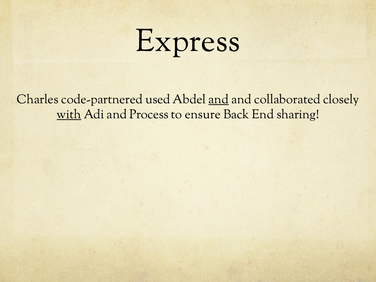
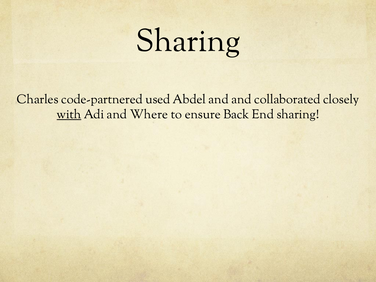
Express at (188, 41): Express -> Sharing
and at (219, 99) underline: present -> none
Process: Process -> Where
